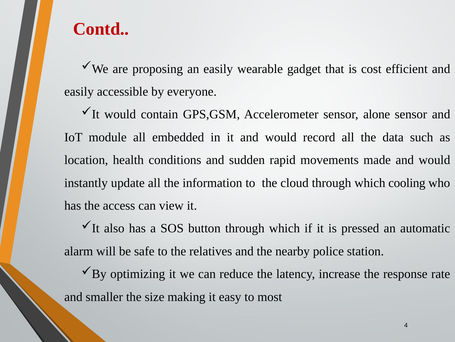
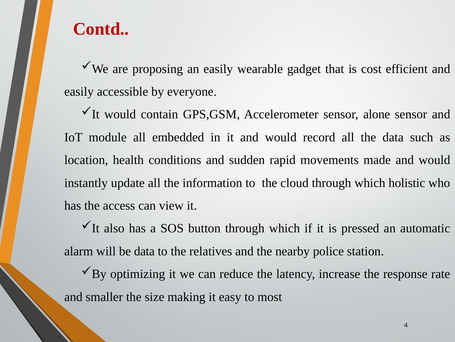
cooling: cooling -> holistic
be safe: safe -> data
